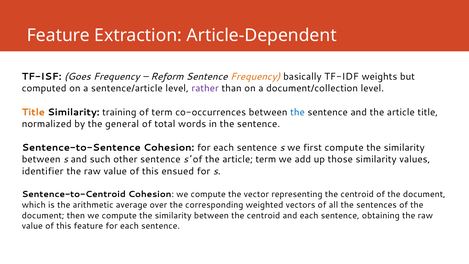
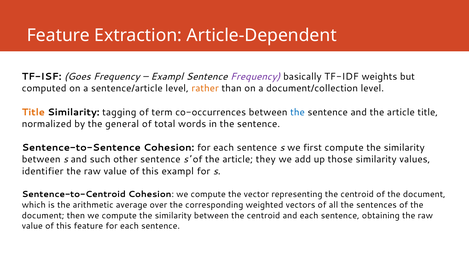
Reform at (167, 77): Reform -> Exampl
Frequency at (255, 77) colour: orange -> purple
rather colour: purple -> orange
training: training -> tagging
article term: term -> they
this ensued: ensued -> exampl
